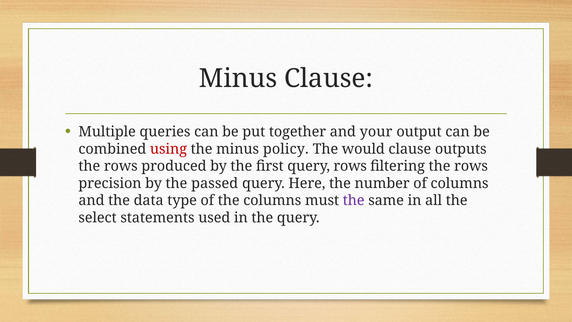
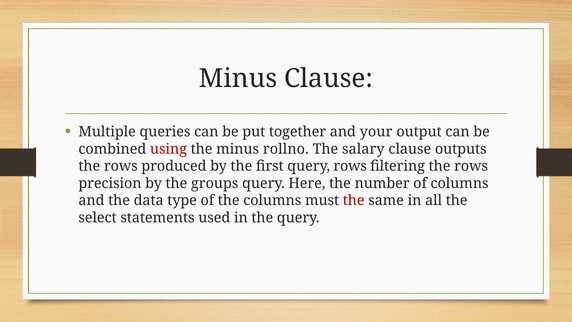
policy: policy -> rollno
would: would -> salary
passed: passed -> groups
the at (354, 200) colour: purple -> red
